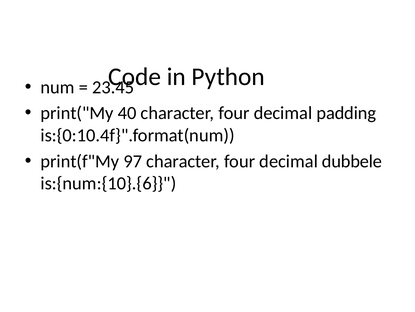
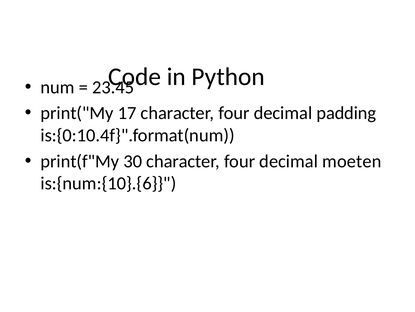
40: 40 -> 17
97: 97 -> 30
dubbele: dubbele -> moeten
